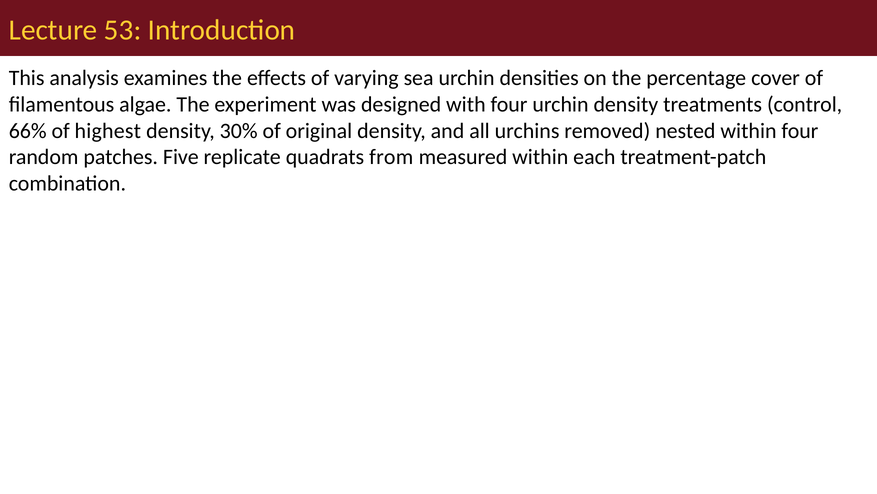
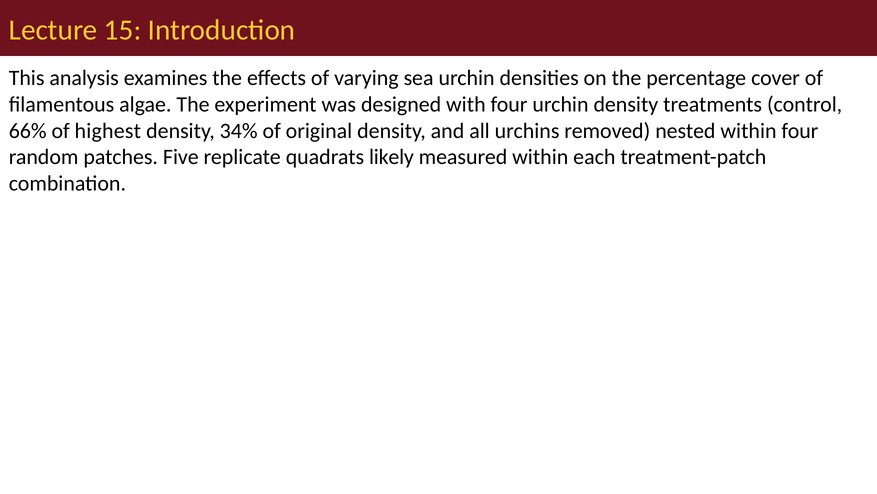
53: 53 -> 15
30%: 30% -> 34%
from: from -> likely
